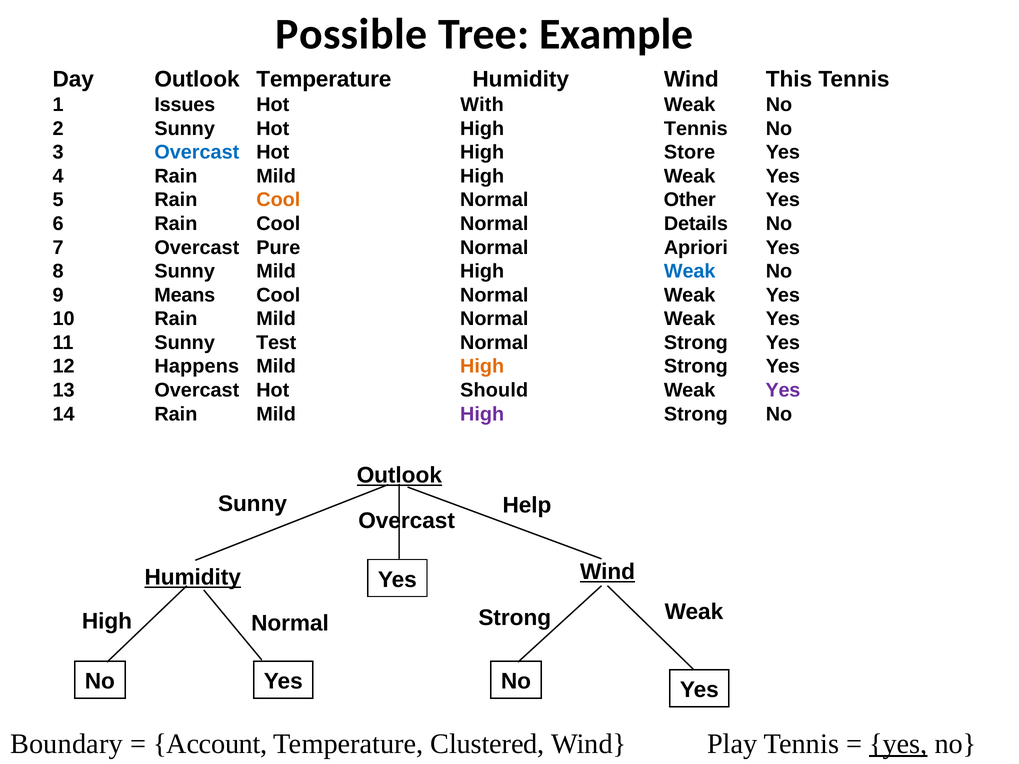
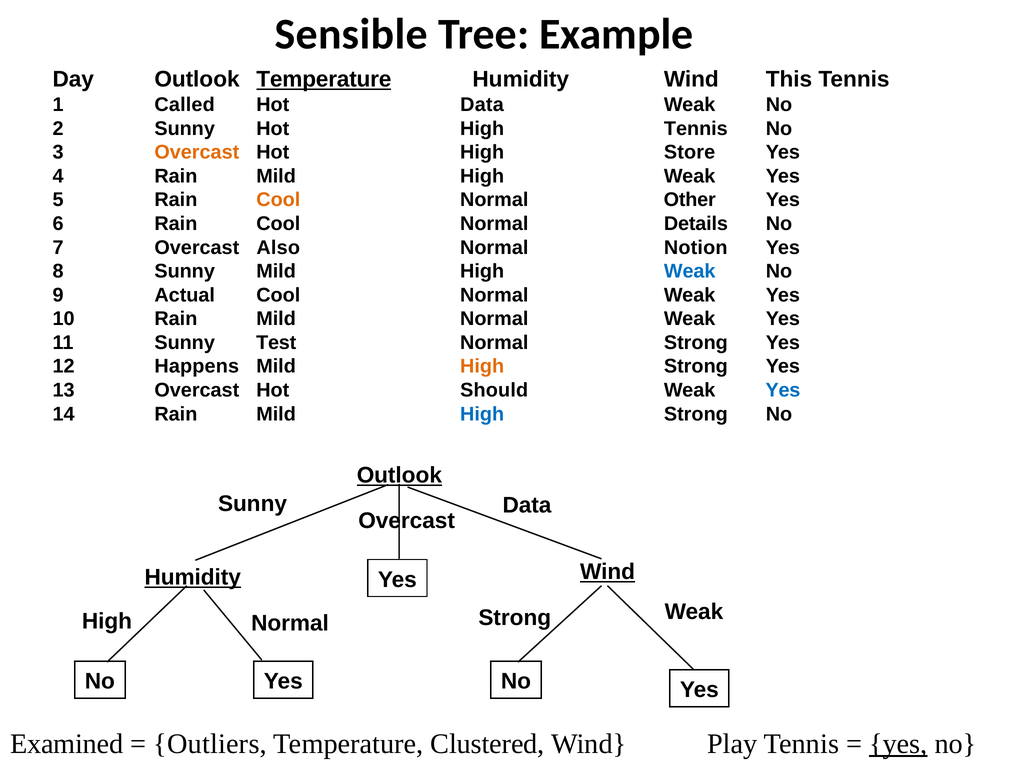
Possible: Possible -> Sensible
Temperature at (324, 80) underline: none -> present
Issues: Issues -> Called
Hot With: With -> Data
Overcast at (197, 152) colour: blue -> orange
Pure: Pure -> Also
Apriori: Apriori -> Notion
Means: Means -> Actual
Yes at (783, 390) colour: purple -> blue
High at (482, 414) colour: purple -> blue
Help at (527, 505): Help -> Data
Boundary: Boundary -> Examined
Account: Account -> Outliers
